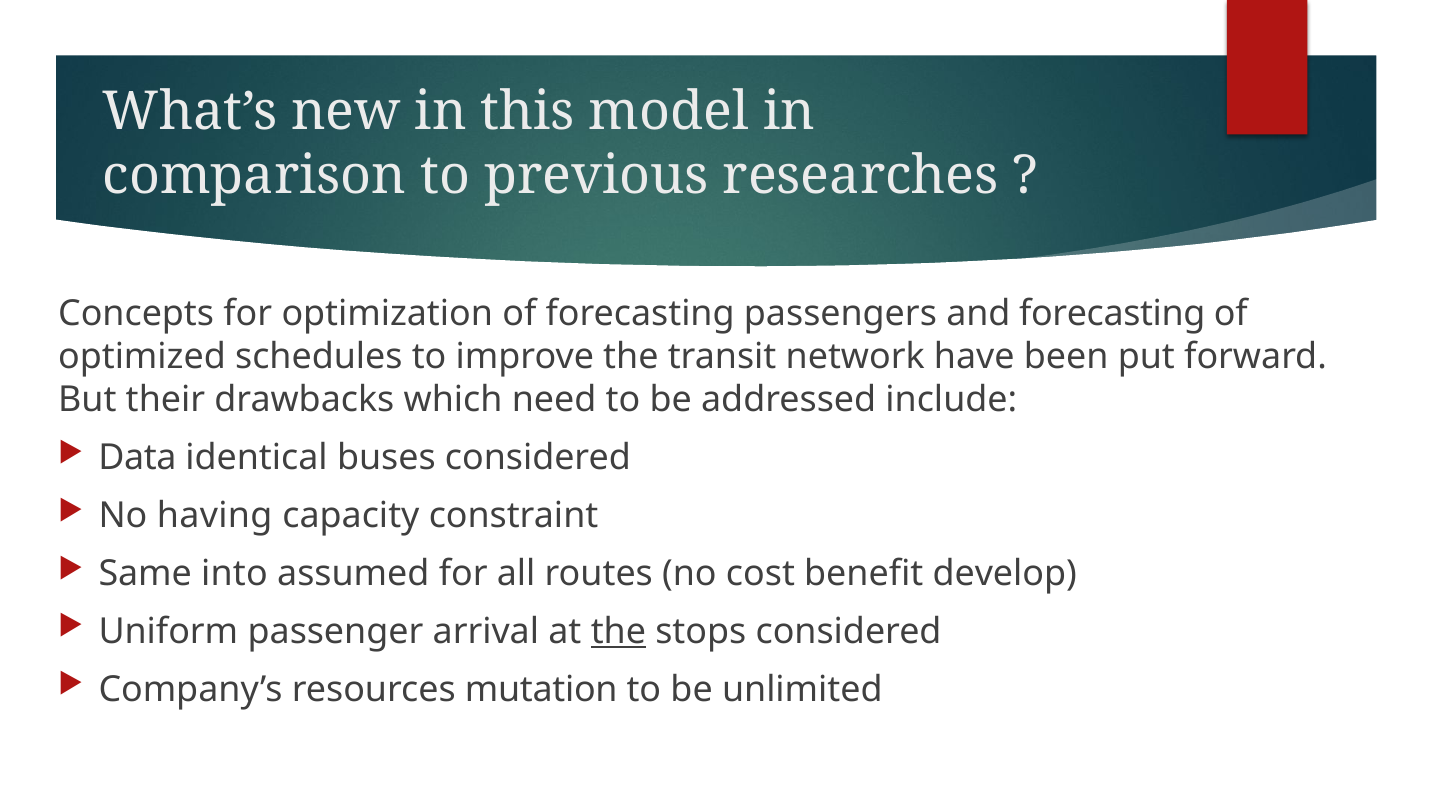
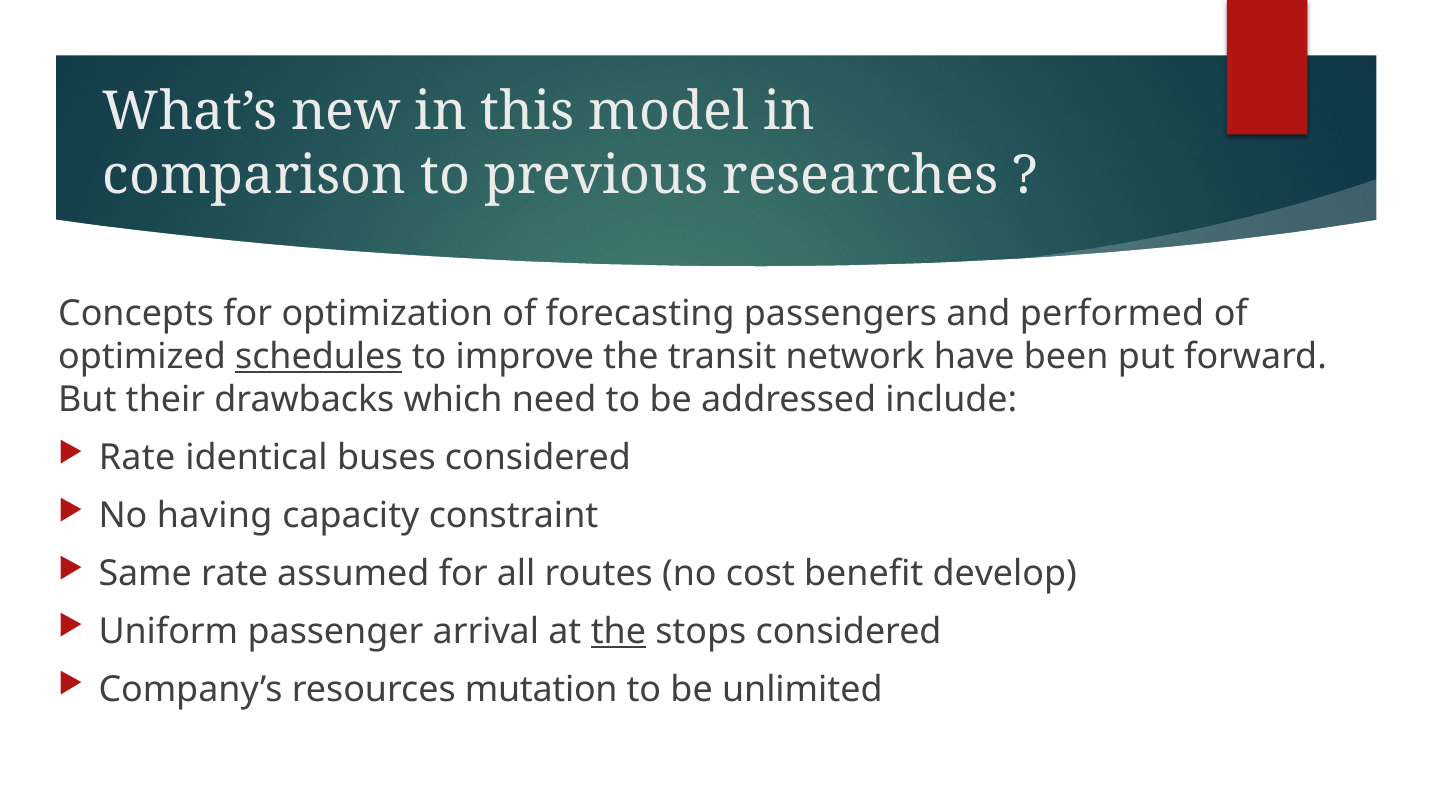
and forecasting: forecasting -> performed
schedules underline: none -> present
Data at (137, 458): Data -> Rate
Same into: into -> rate
